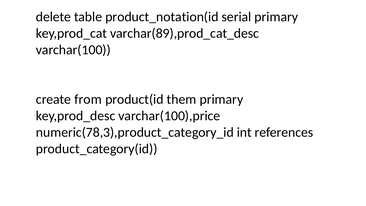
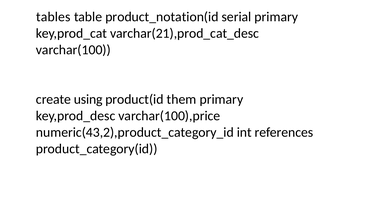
delete: delete -> tables
varchar(89),prod_cat_desc: varchar(89),prod_cat_desc -> varchar(21),prod_cat_desc
from: from -> using
numeric(78,3),product_category_id: numeric(78,3),product_category_id -> numeric(43,2),product_category_id
